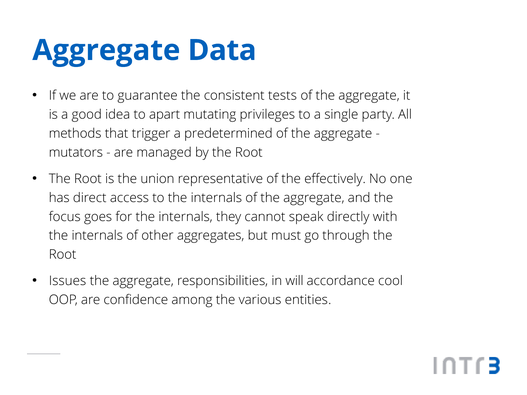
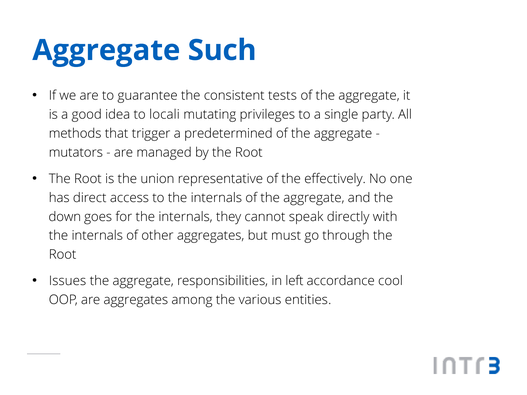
Data: Data -> Such
apart: apart -> locali
focus: focus -> down
will: will -> left
are confidence: confidence -> aggregates
